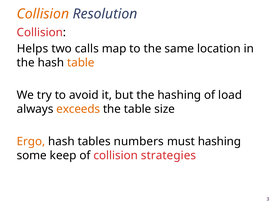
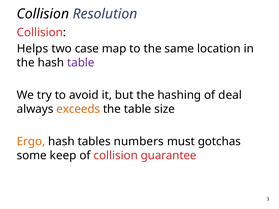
Collision at (43, 14) colour: orange -> black
calls: calls -> case
table at (81, 63) colour: orange -> purple
load: load -> deal
must hashing: hashing -> gotchas
strategies: strategies -> guarantee
